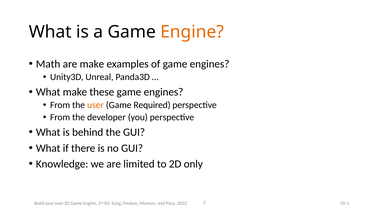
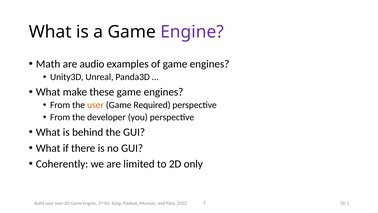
Engine at (192, 32) colour: orange -> purple
are make: make -> audio
Knowledge: Knowledge -> Coherently
